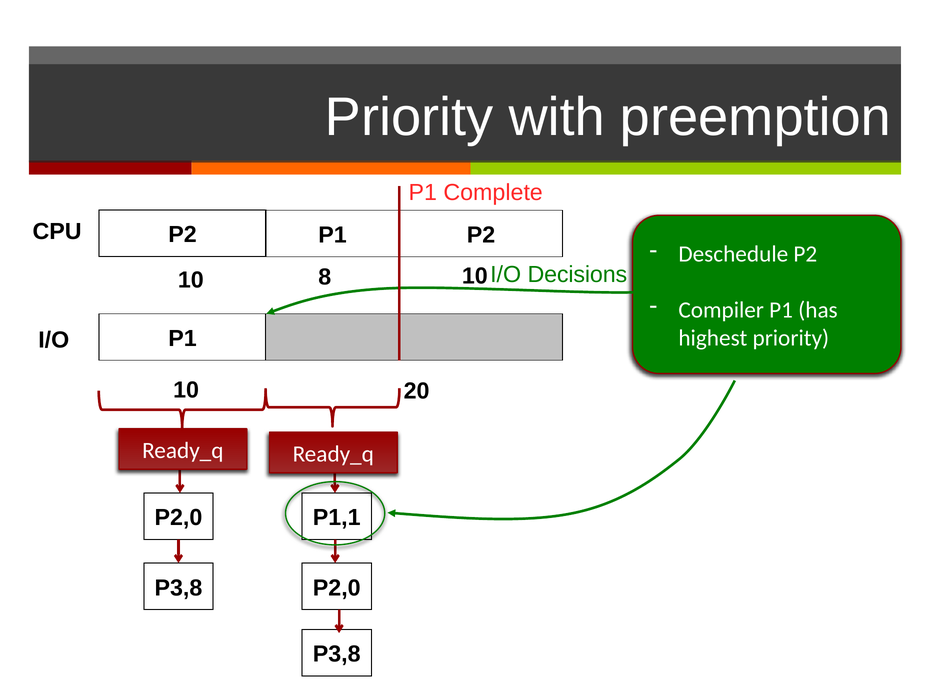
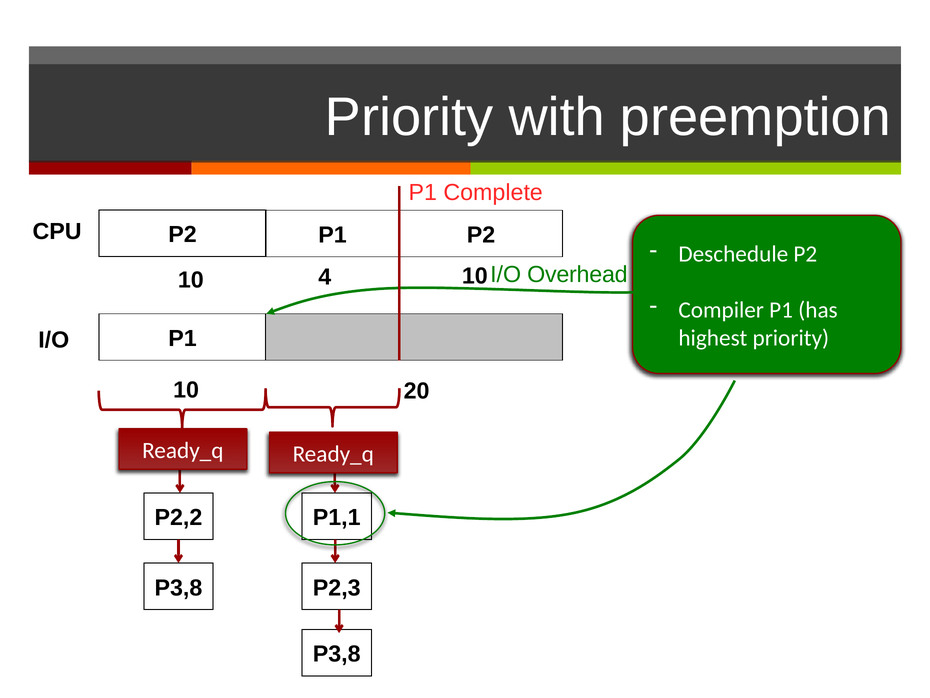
Decisions: Decisions -> Overhead
8: 8 -> 4
P2,0 at (178, 517): P2,0 -> P2,2
P2,0 at (337, 587): P2,0 -> P2,3
